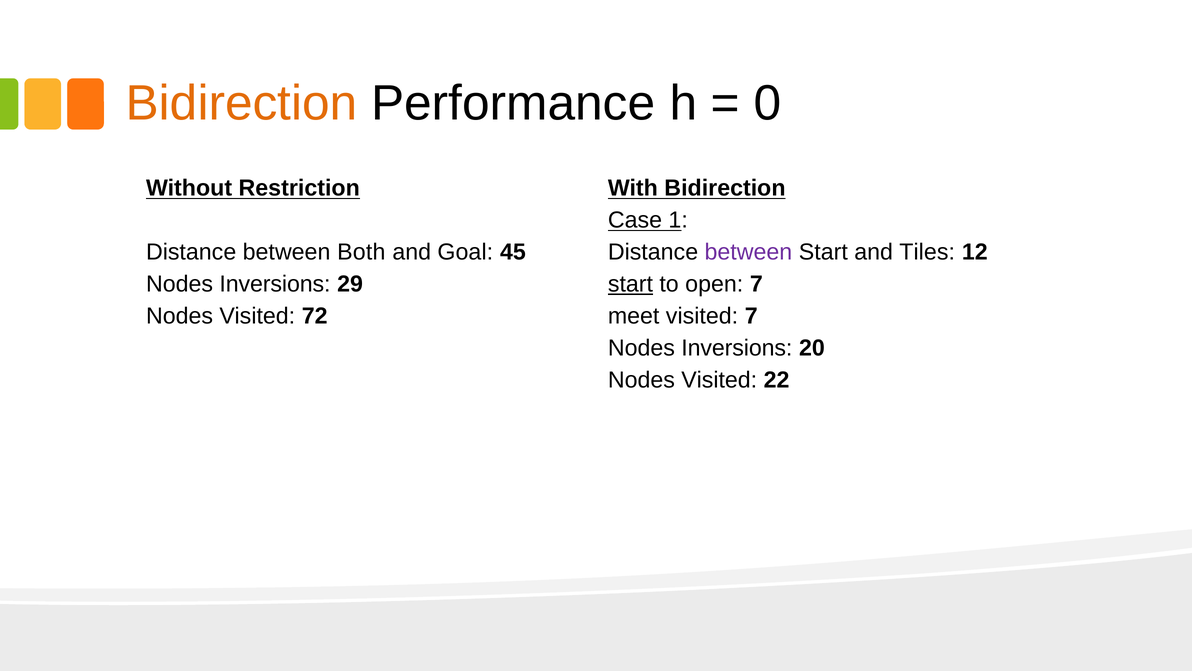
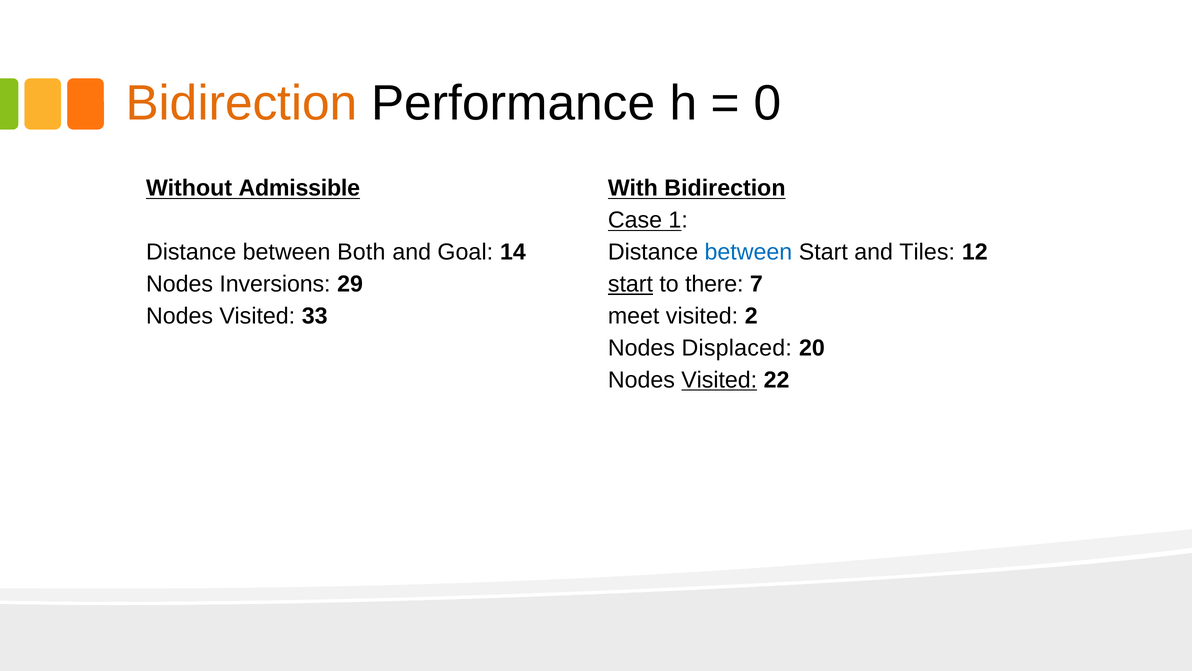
Restriction: Restriction -> Admissible
45: 45 -> 14
between at (748, 252) colour: purple -> blue
open: open -> there
72: 72 -> 33
visited 7: 7 -> 2
Inversions at (737, 348): Inversions -> Displaced
Visited at (719, 380) underline: none -> present
